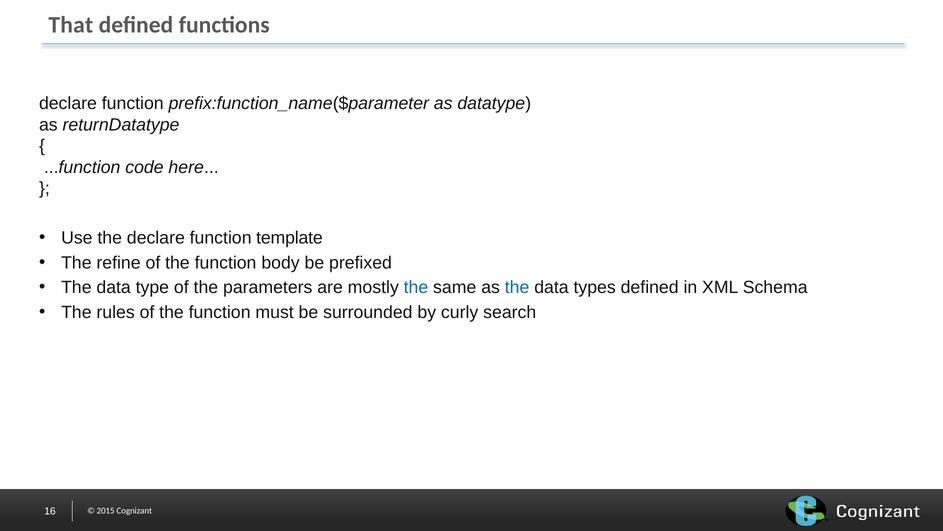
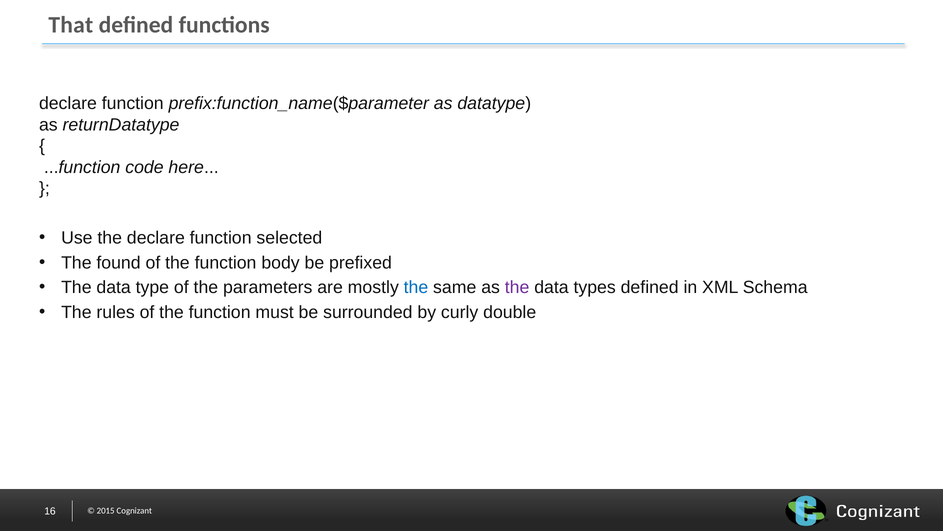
template: template -> selected
refine: refine -> found
the at (517, 287) colour: blue -> purple
search: search -> double
